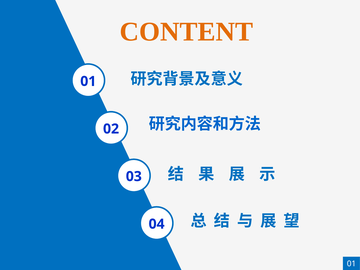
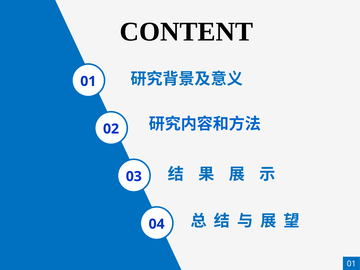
CONTENT colour: orange -> black
